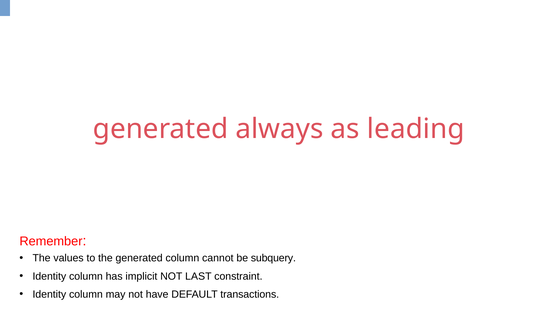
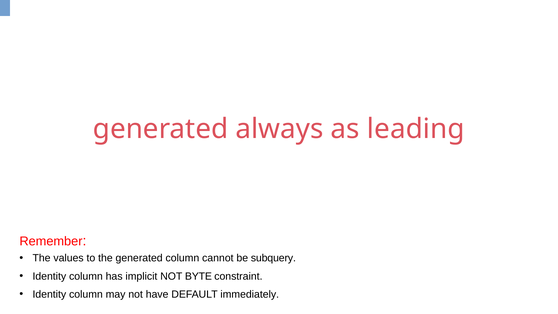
LAST: LAST -> BYTE
transactions: transactions -> immediately
